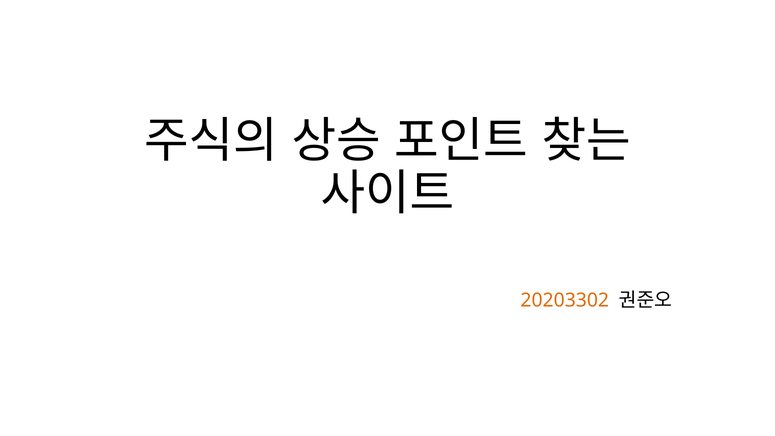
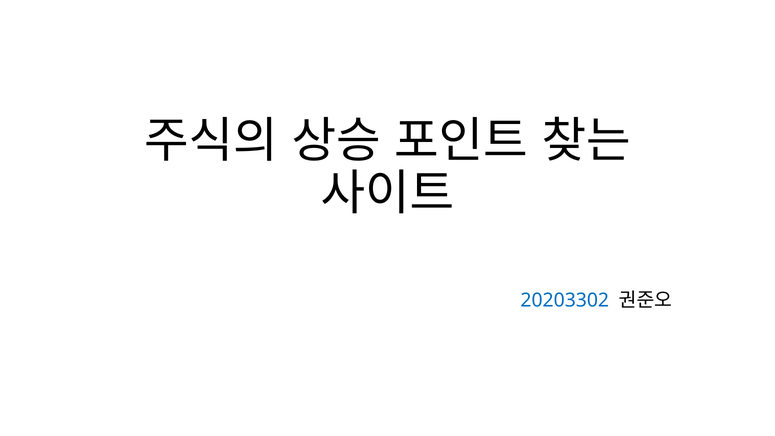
20203302 colour: orange -> blue
